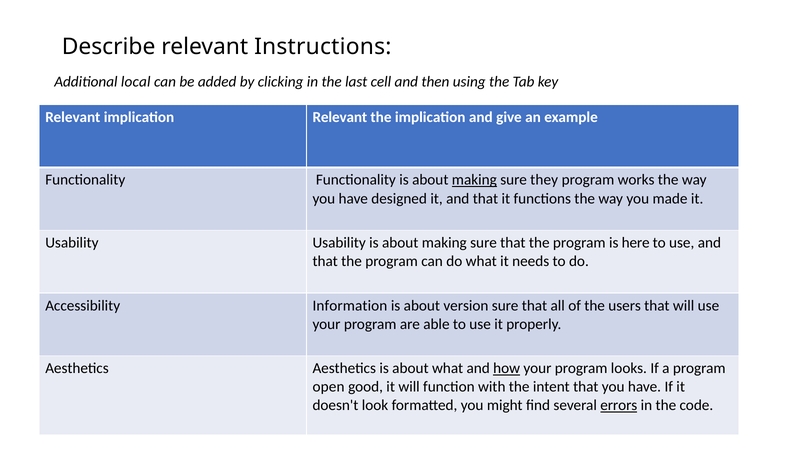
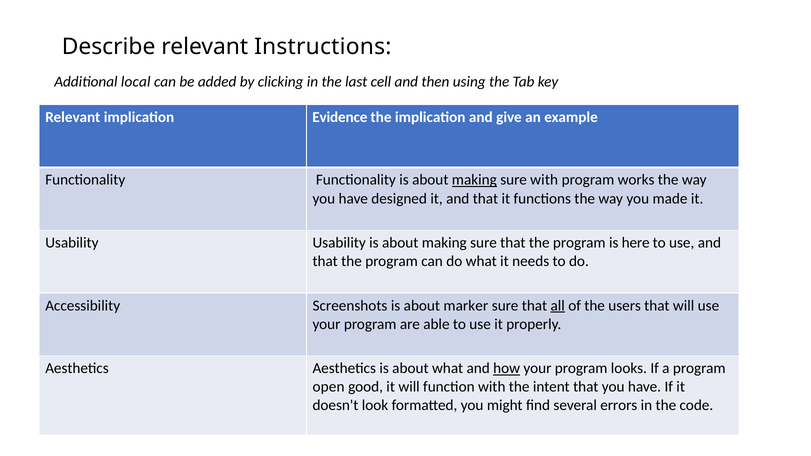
implication Relevant: Relevant -> Evidence
sure they: they -> with
Information: Information -> Screenshots
version: version -> marker
all underline: none -> present
errors underline: present -> none
